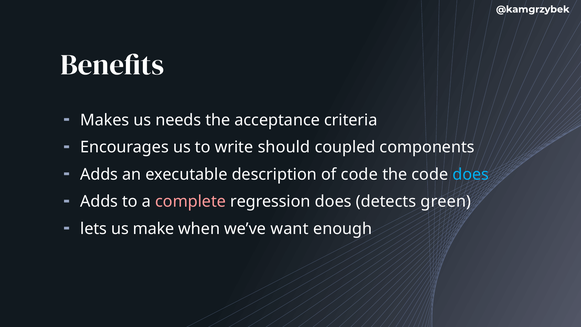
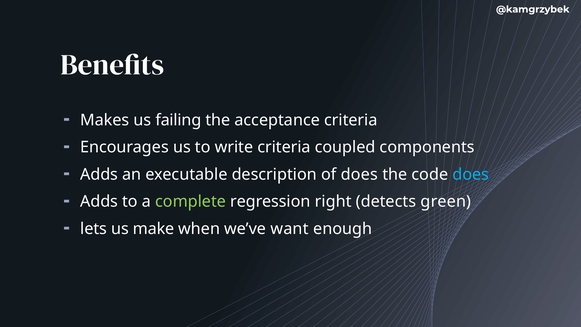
needs: needs -> failing
write should: should -> criteria
of code: code -> does
complete colour: pink -> light green
regression does: does -> right
